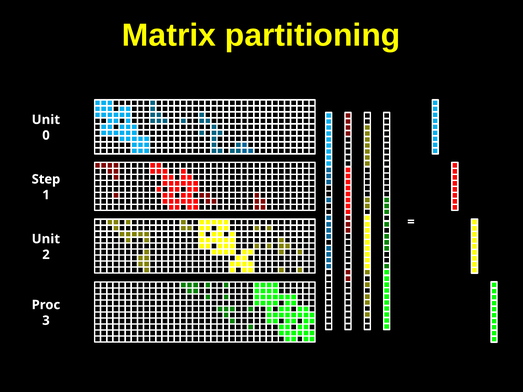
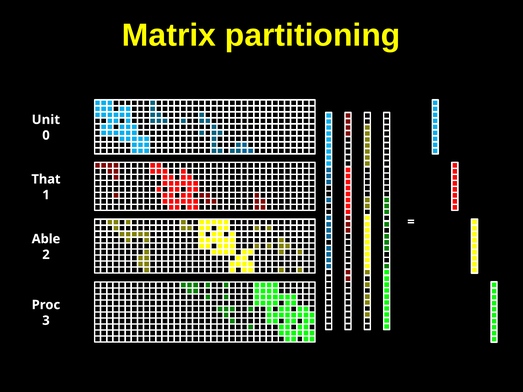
Step: Step -> That
Unit at (46, 239): Unit -> Able
